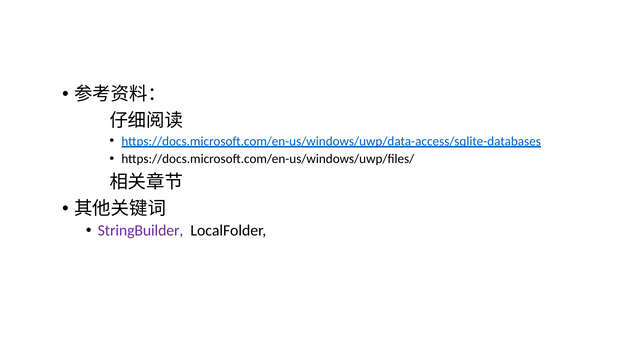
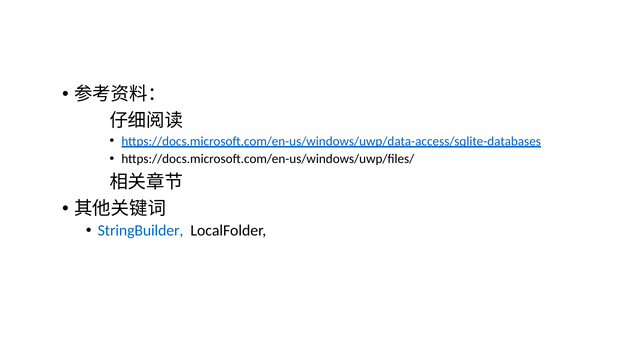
StringBuilder colour: purple -> blue
